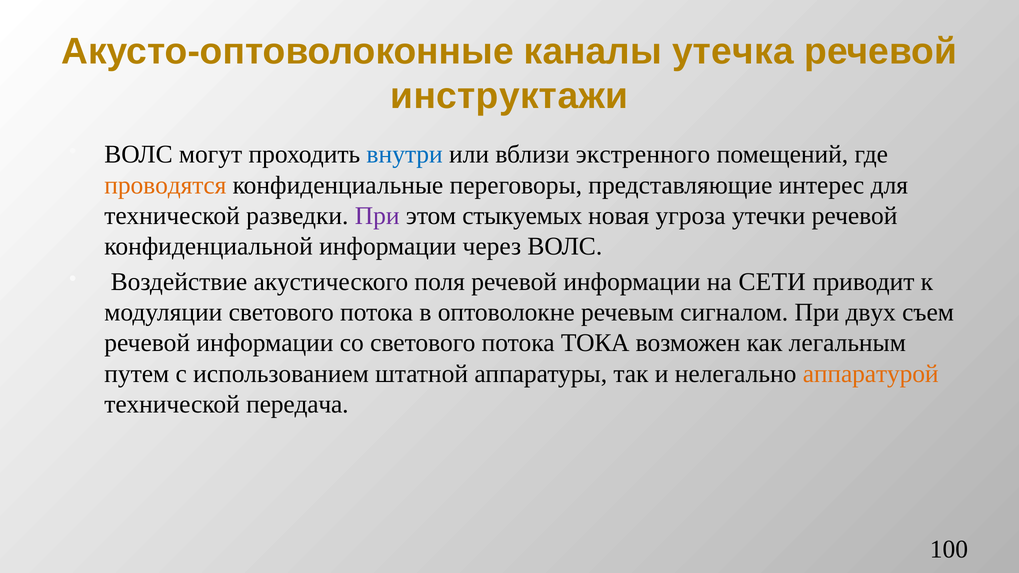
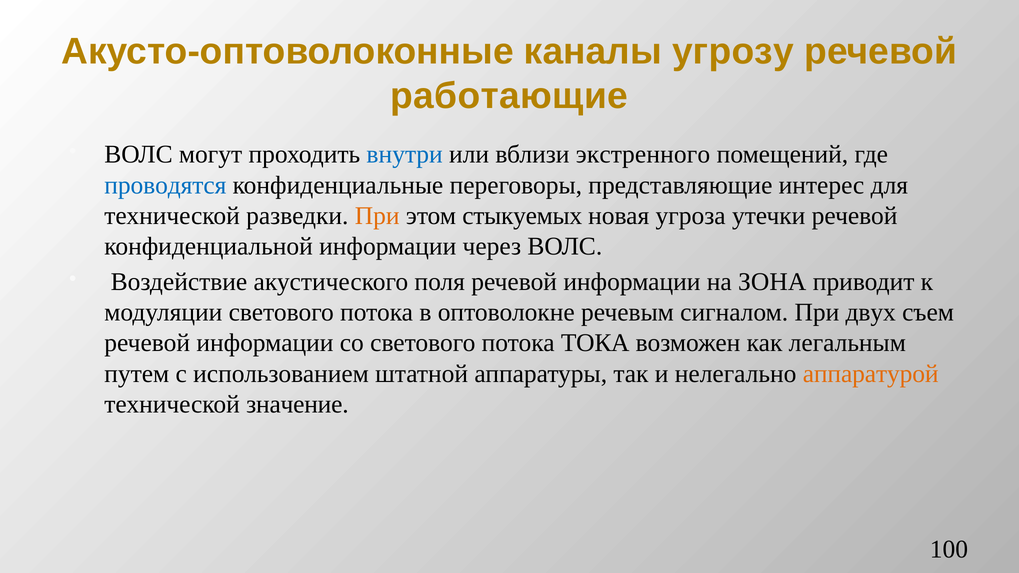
утечка: утечка -> угрозу
инструктажи: инструктажи -> работающие
проводятся colour: orange -> blue
При at (377, 216) colour: purple -> orange
СЕТИ: СЕТИ -> ЗОНА
передача: передача -> значение
